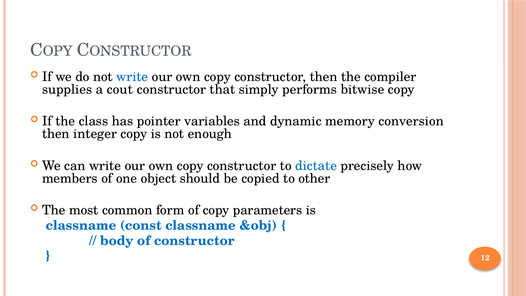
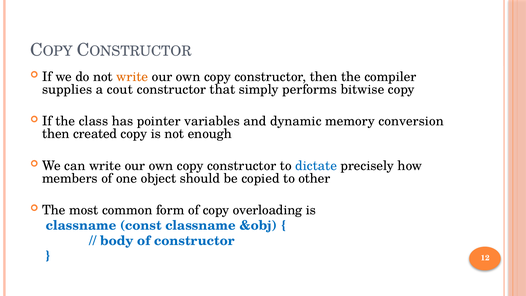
write at (132, 77) colour: blue -> orange
integer: integer -> created
parameters: parameters -> overloading
